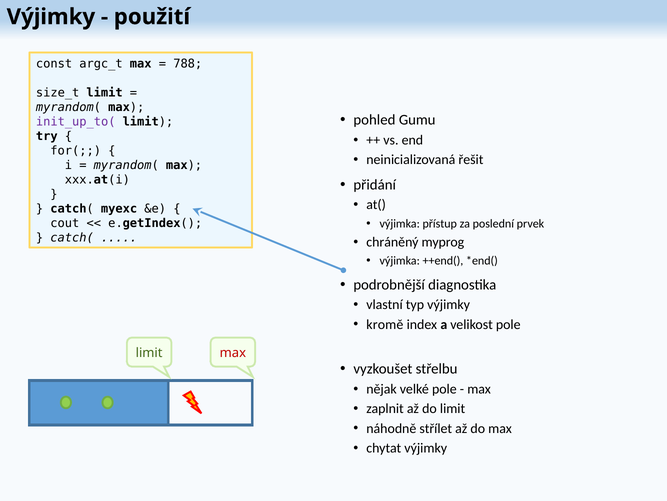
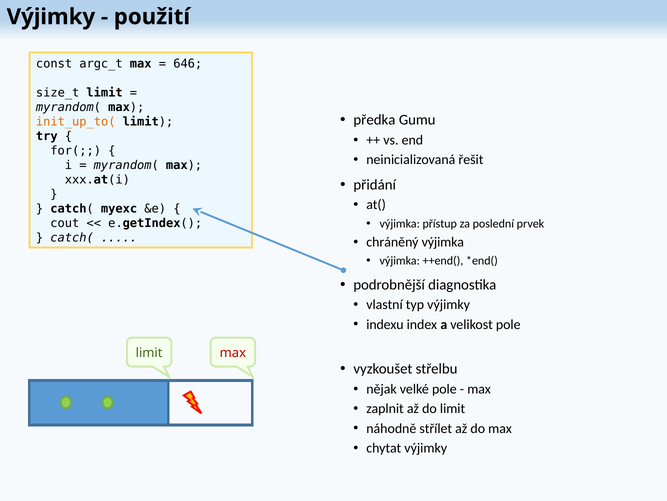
788: 788 -> 646
pohled: pohled -> předka
init_up_to( colour: purple -> orange
chráněný myprog: myprog -> výjimka
kromě: kromě -> indexu
